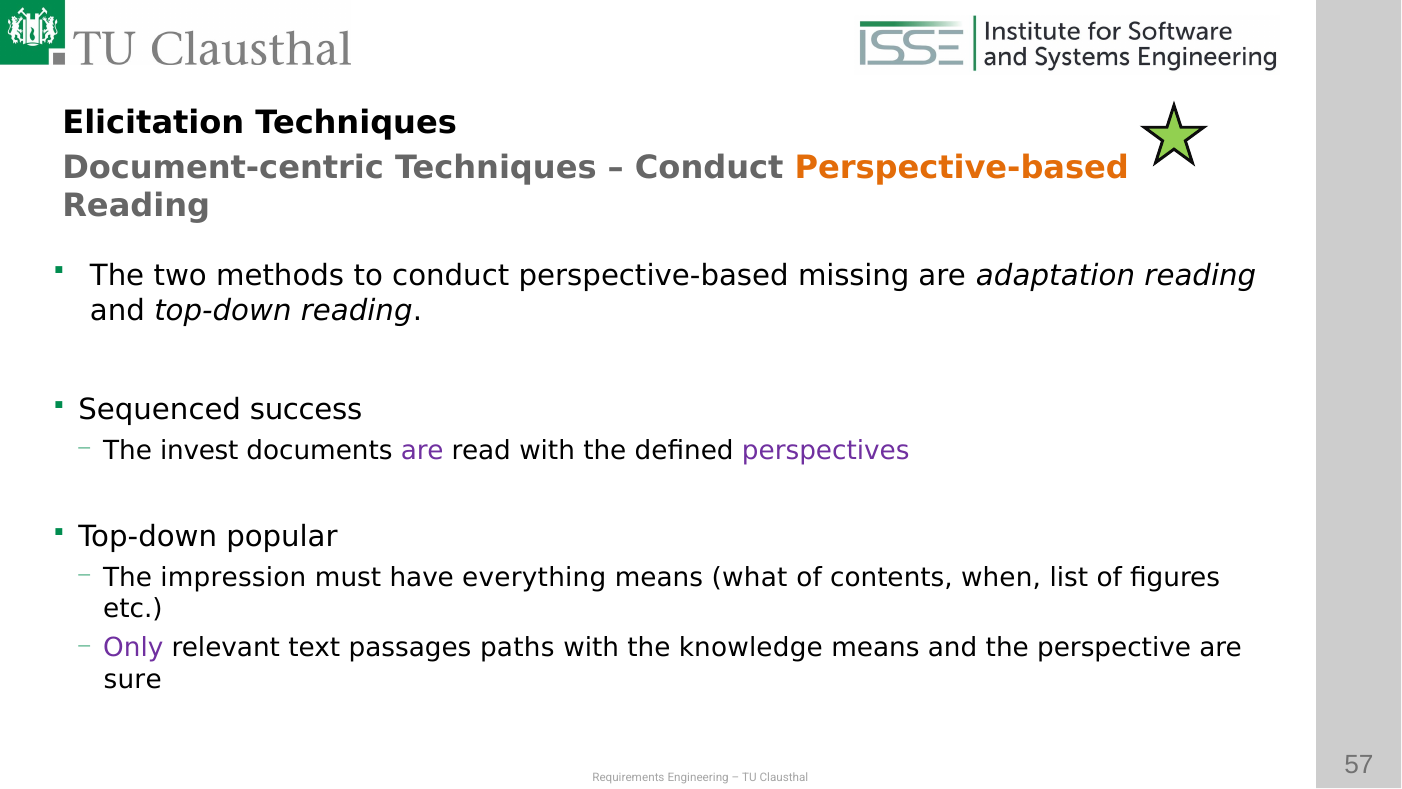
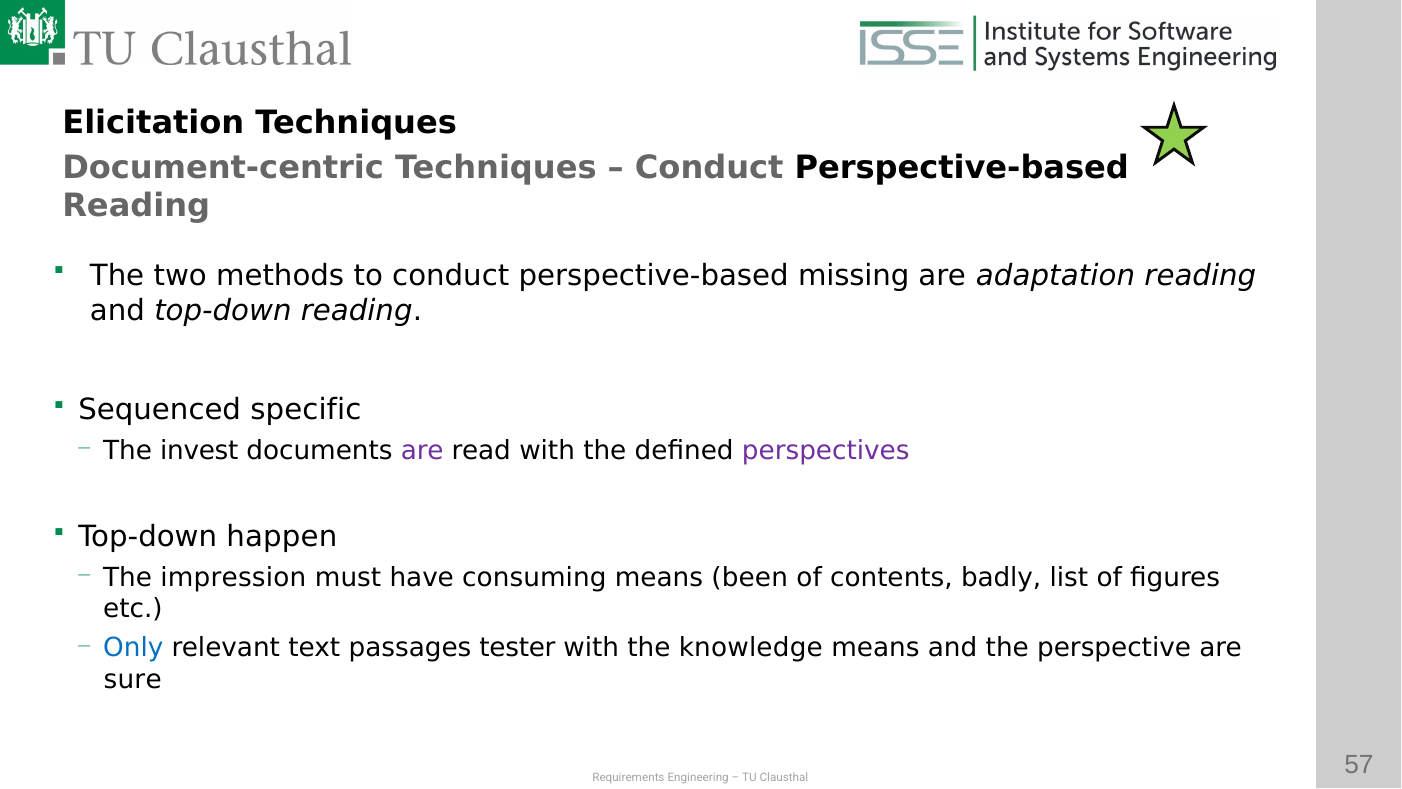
Perspective-based at (962, 168) colour: orange -> black
success: success -> specific
popular: popular -> happen
everything: everything -> consuming
what: what -> been
when: when -> badly
Only colour: purple -> blue
paths: paths -> tester
